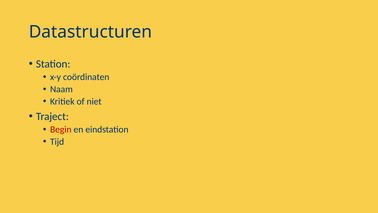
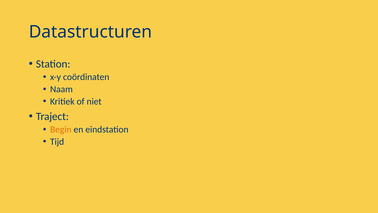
Begin colour: red -> orange
